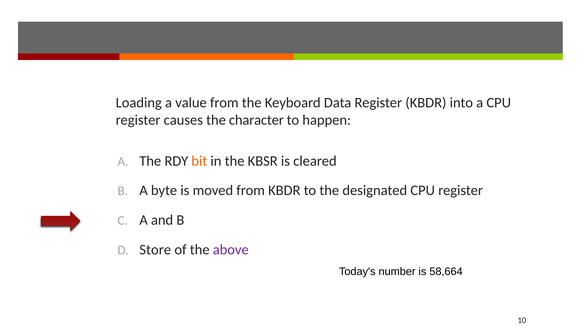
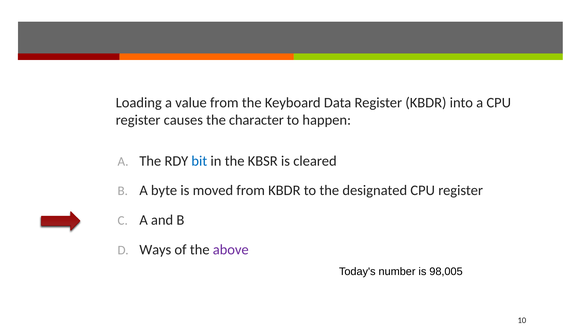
bit colour: orange -> blue
Store: Store -> Ways
58,664: 58,664 -> 98,005
